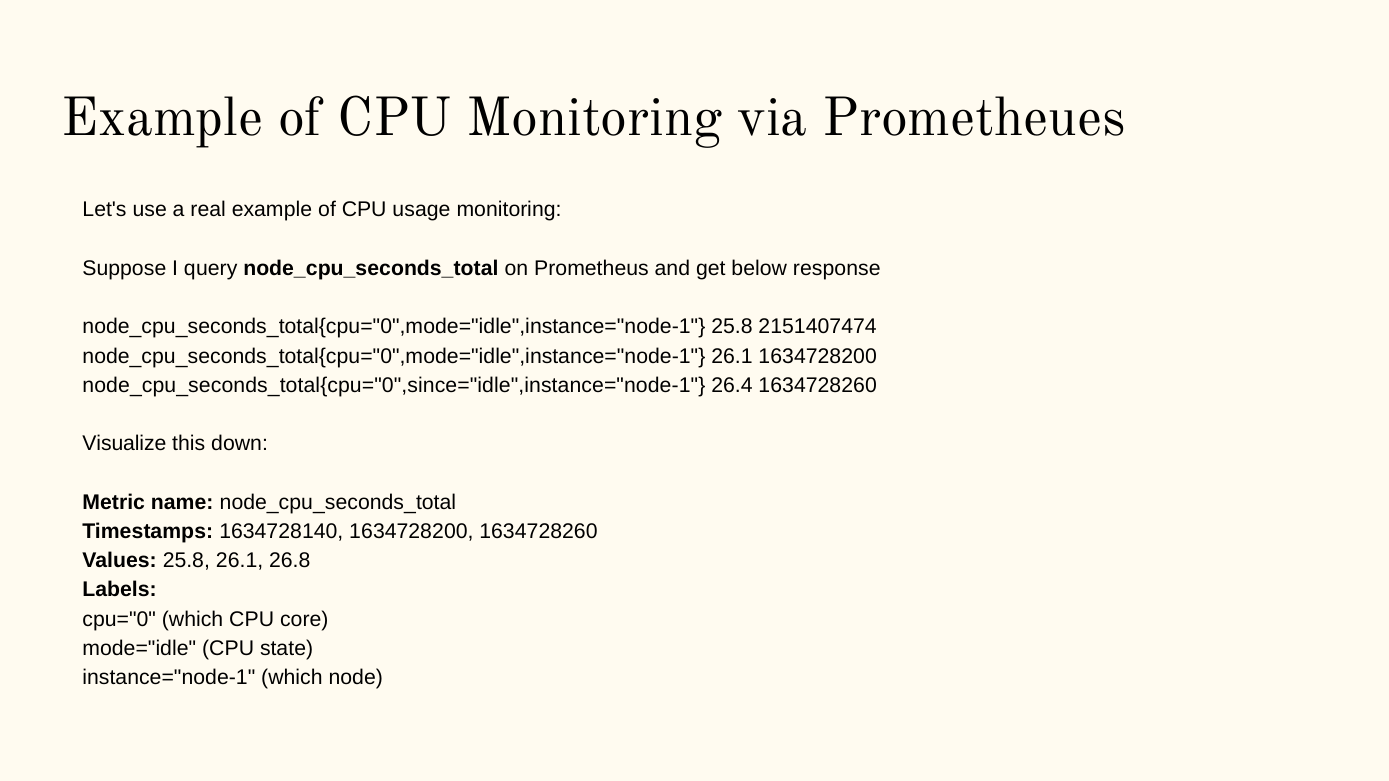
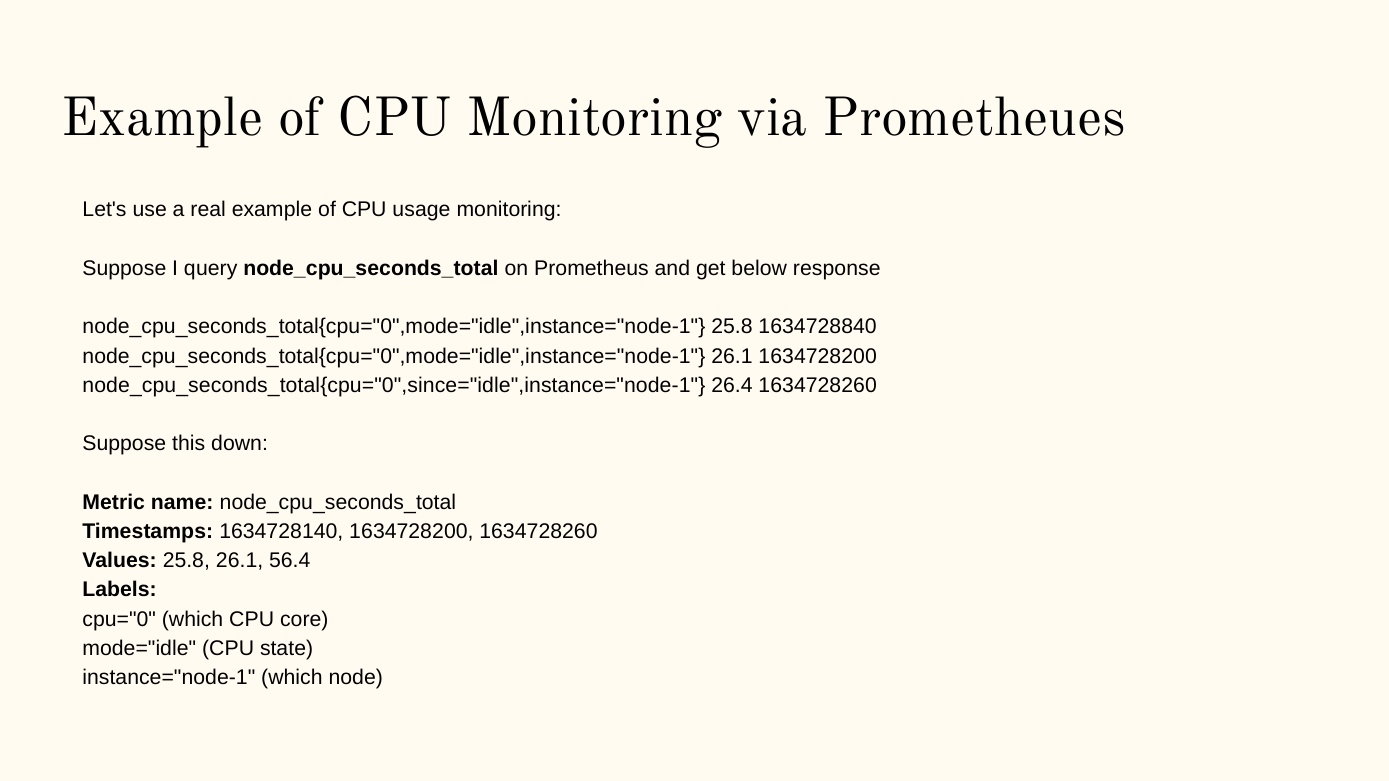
2151407474: 2151407474 -> 1634728840
Visualize at (124, 444): Visualize -> Suppose
26.8: 26.8 -> 56.4
